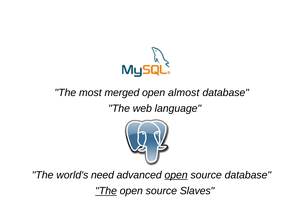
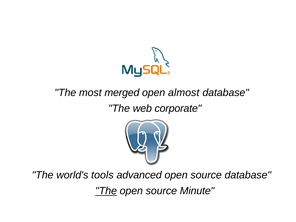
language: language -> corporate
need: need -> tools
open at (176, 175) underline: present -> none
Slaves: Slaves -> Minute
